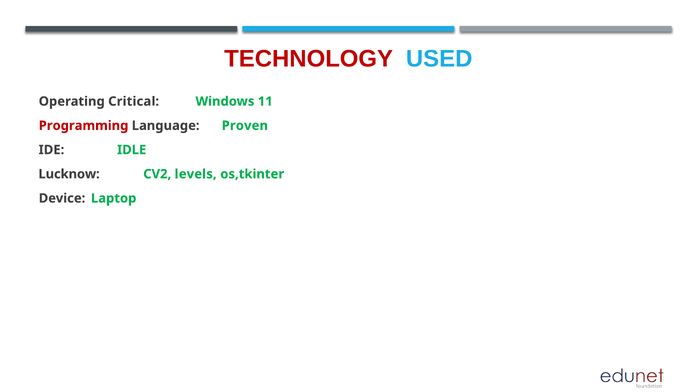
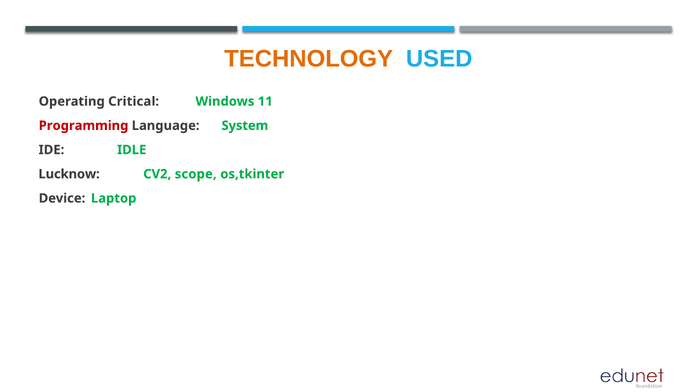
TECHNOLOGY colour: red -> orange
Proven: Proven -> System
levels: levels -> scope
